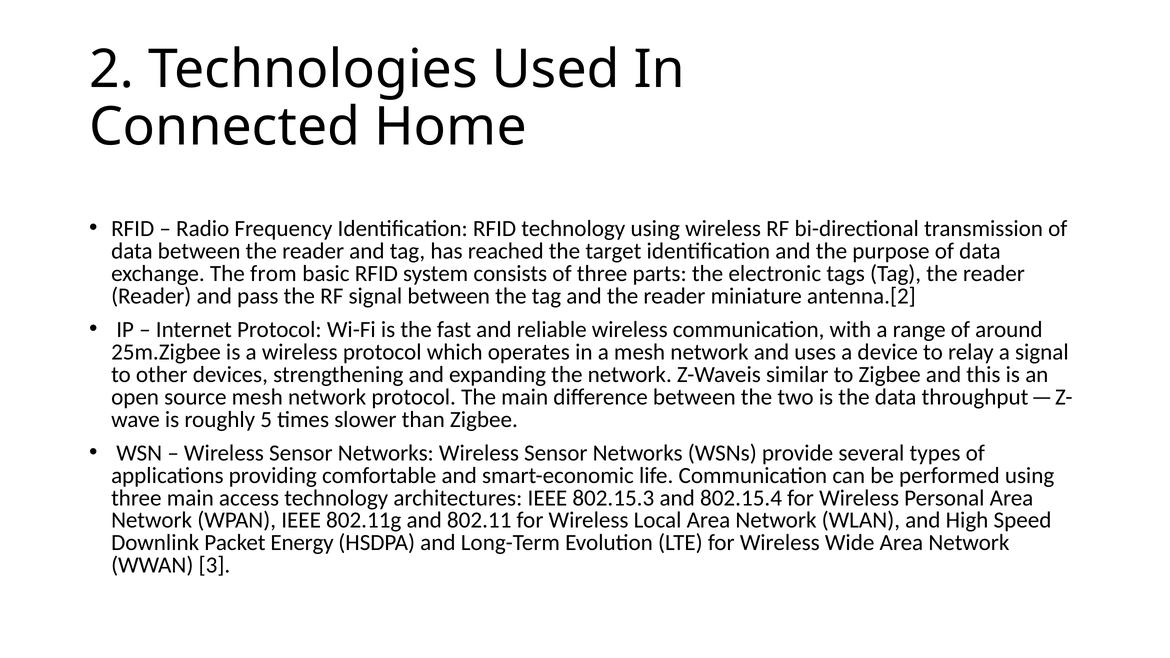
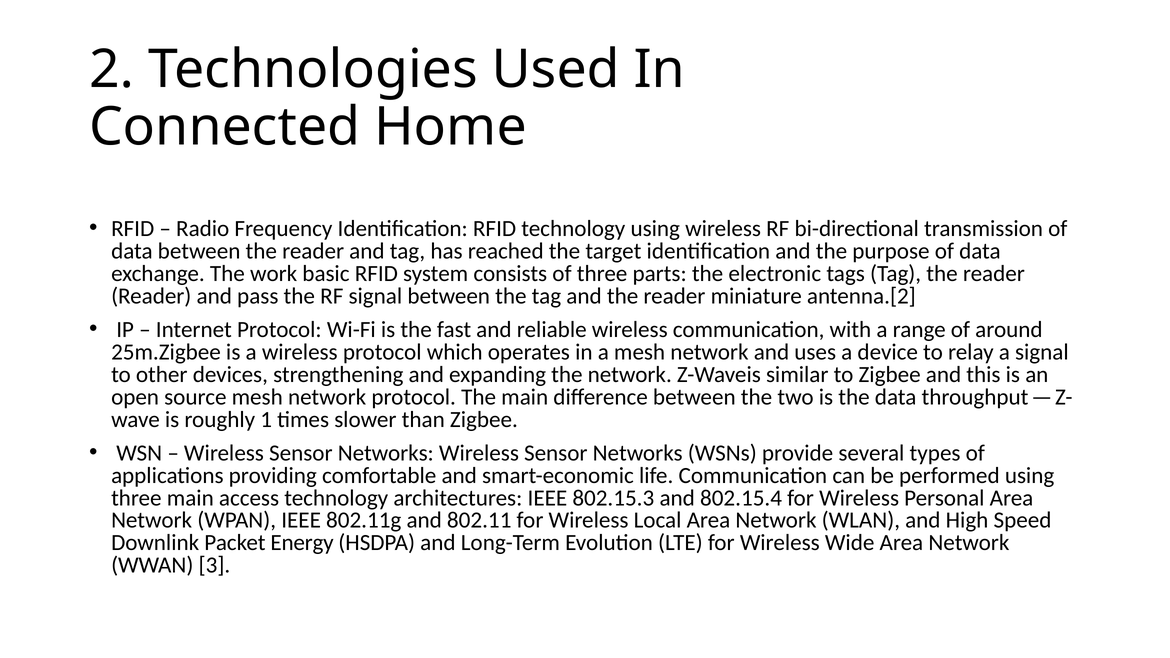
from: from -> work
5: 5 -> 1
